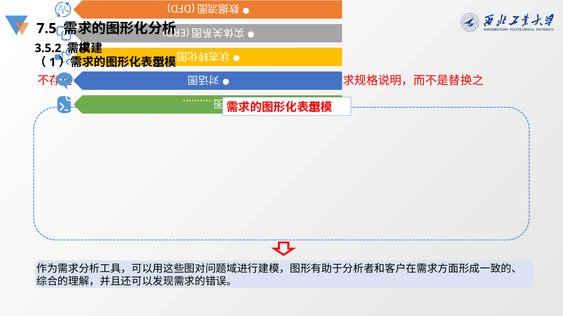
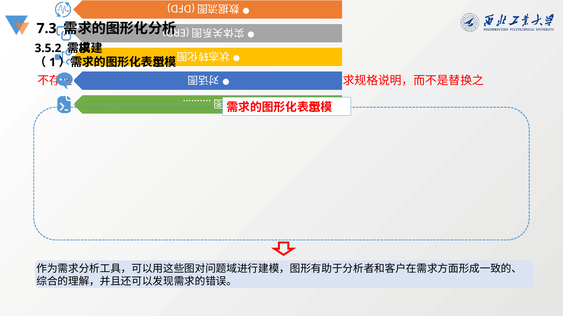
7.5: 7.5 -> 7.3
